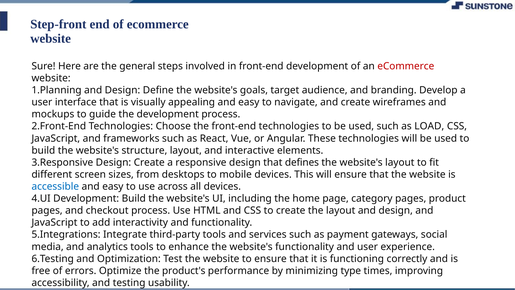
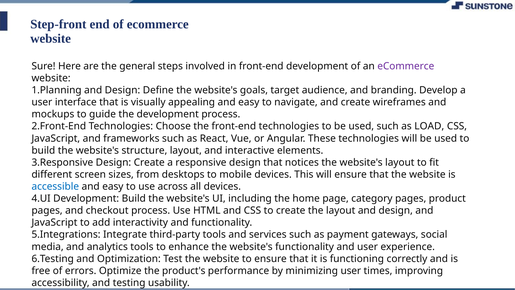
eCommerce at (406, 66) colour: red -> purple
defines: defines -> notices
minimizing type: type -> user
